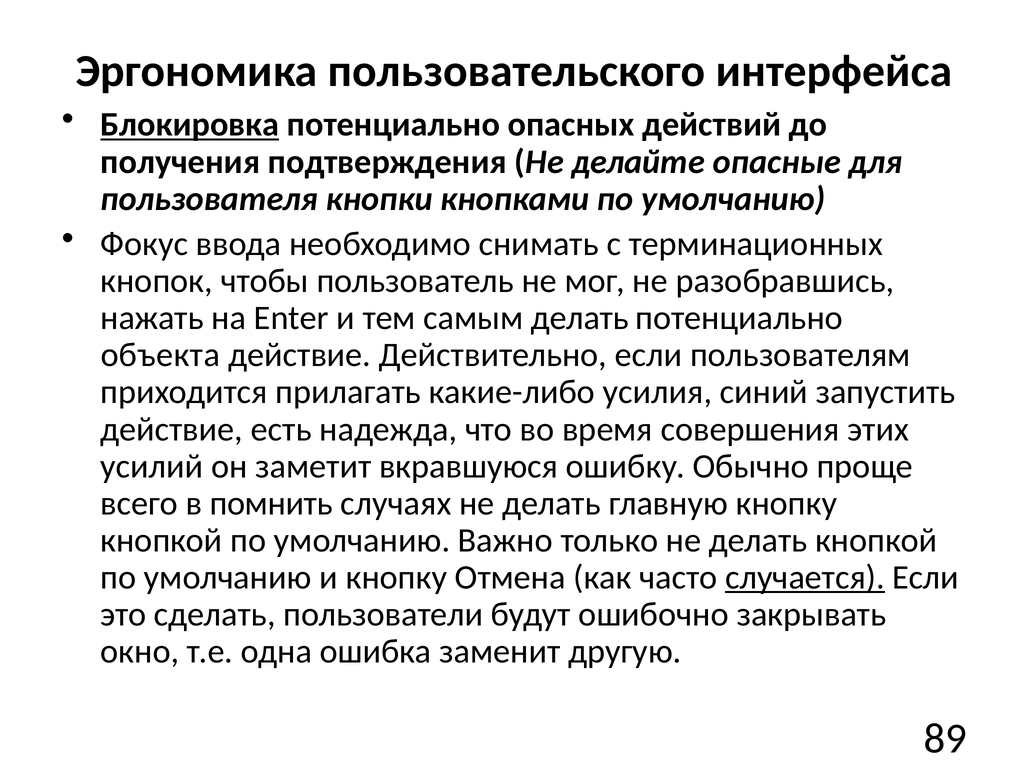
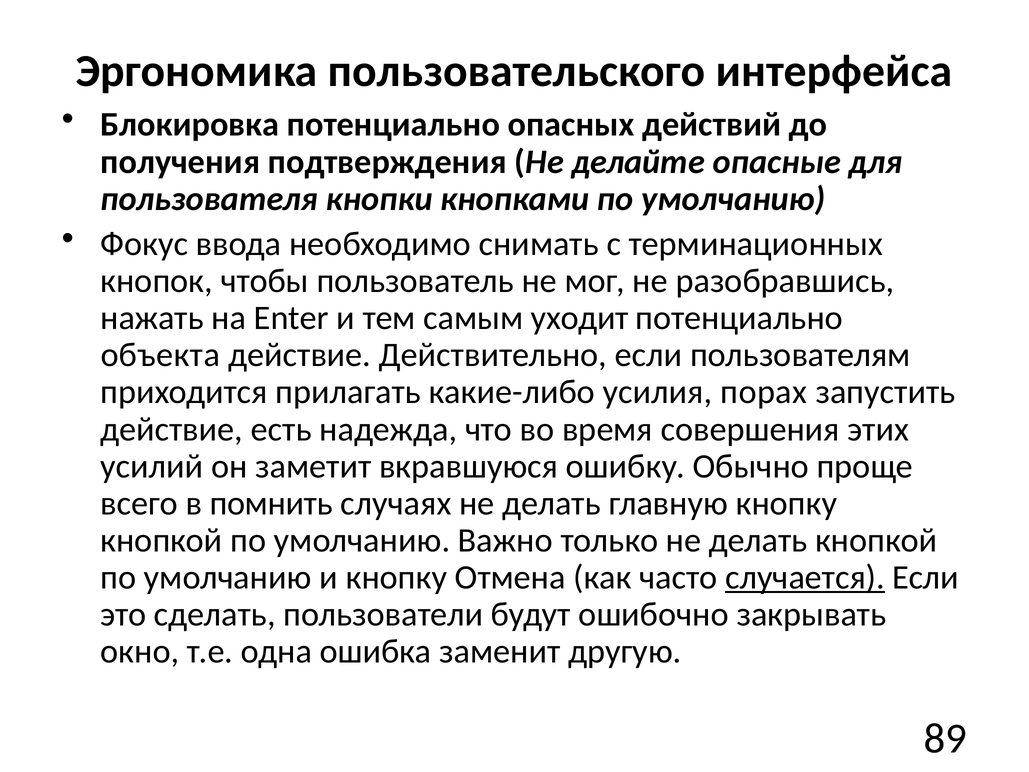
Блокировка underline: present -> none
самым делать: делать -> уходит
синий: синий -> порах
